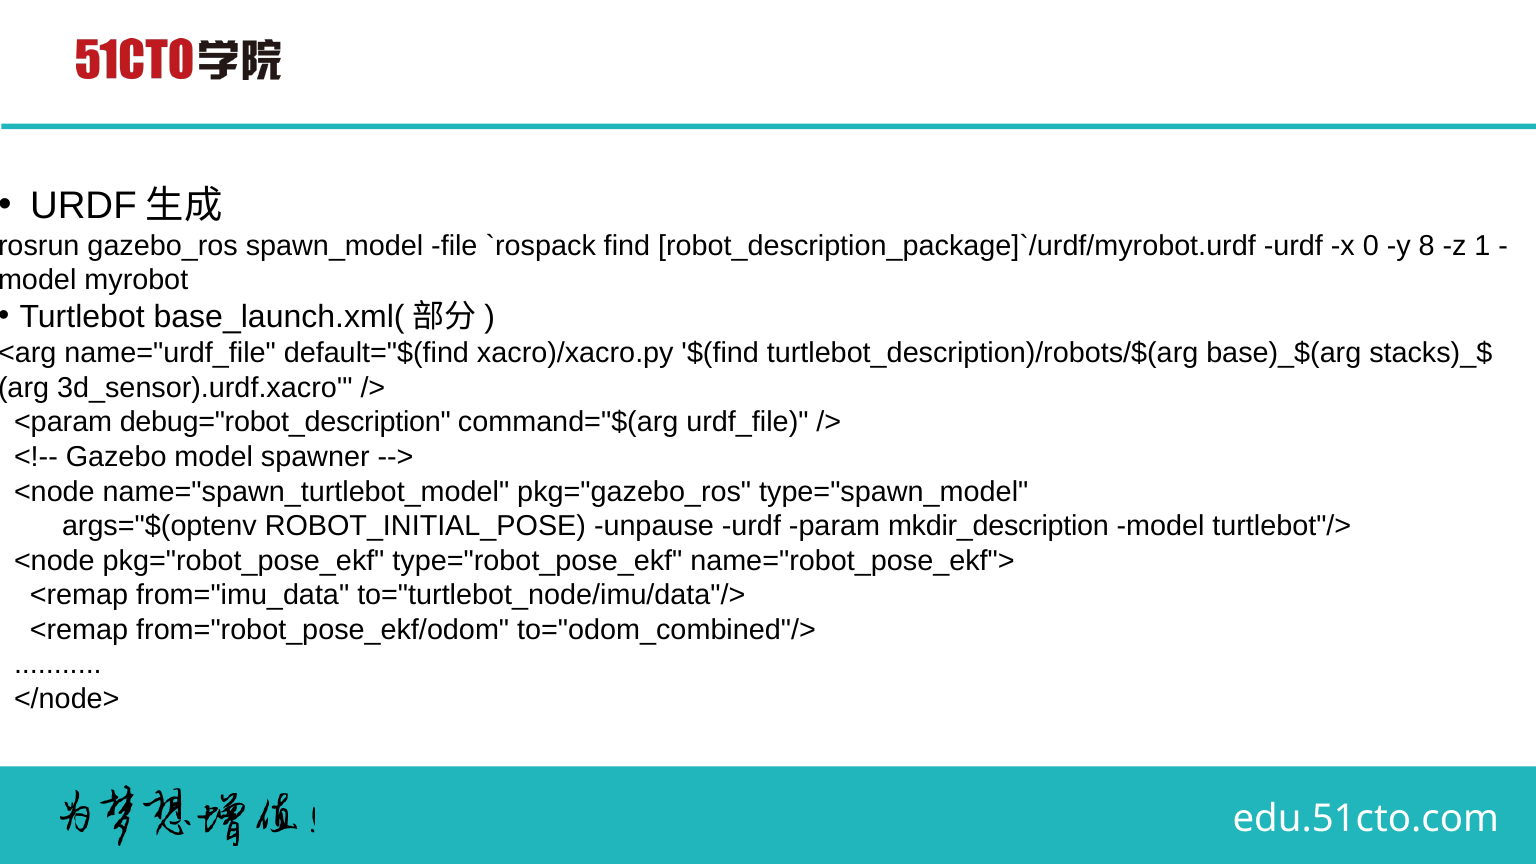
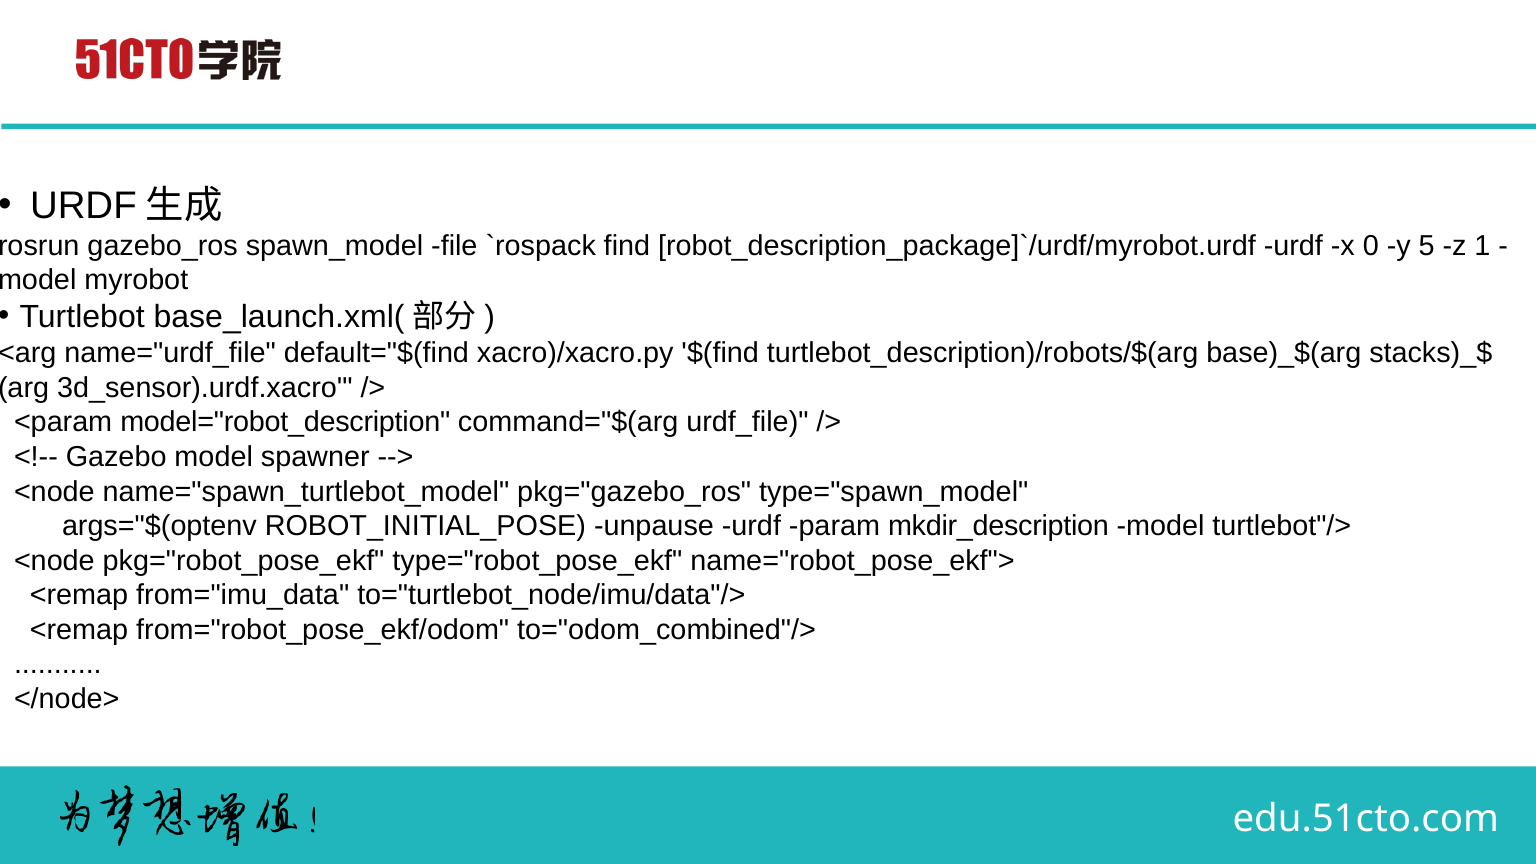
8: 8 -> 5
debug="robot_description: debug="robot_description -> model="robot_description
